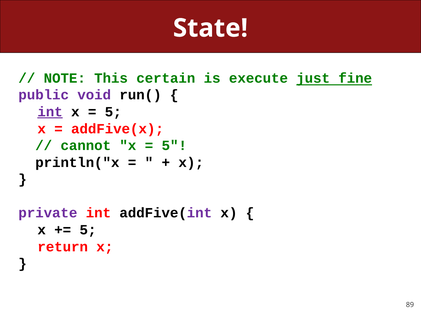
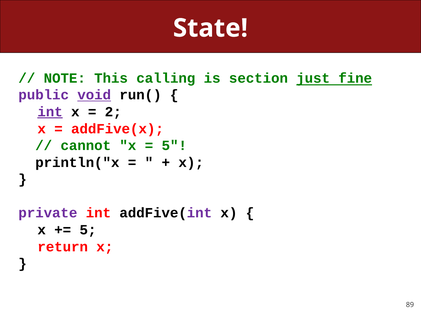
certain: certain -> calling
execute: execute -> section
void underline: none -> present
5 at (113, 112): 5 -> 2
